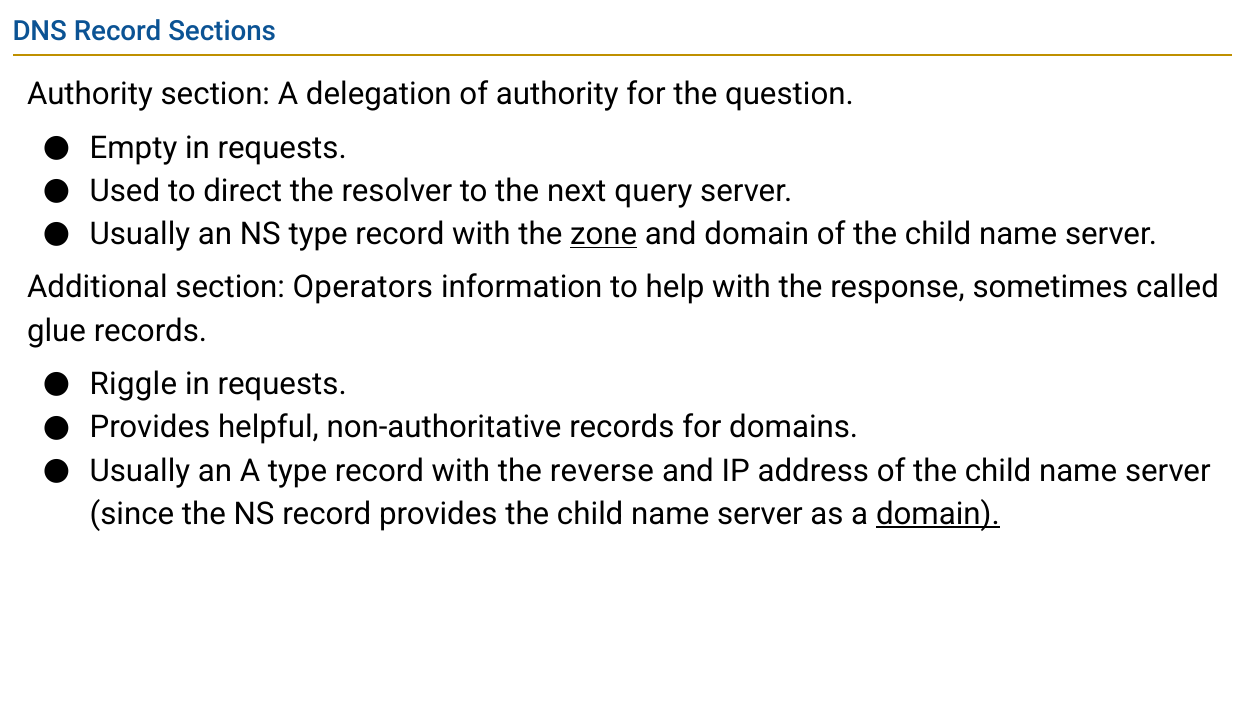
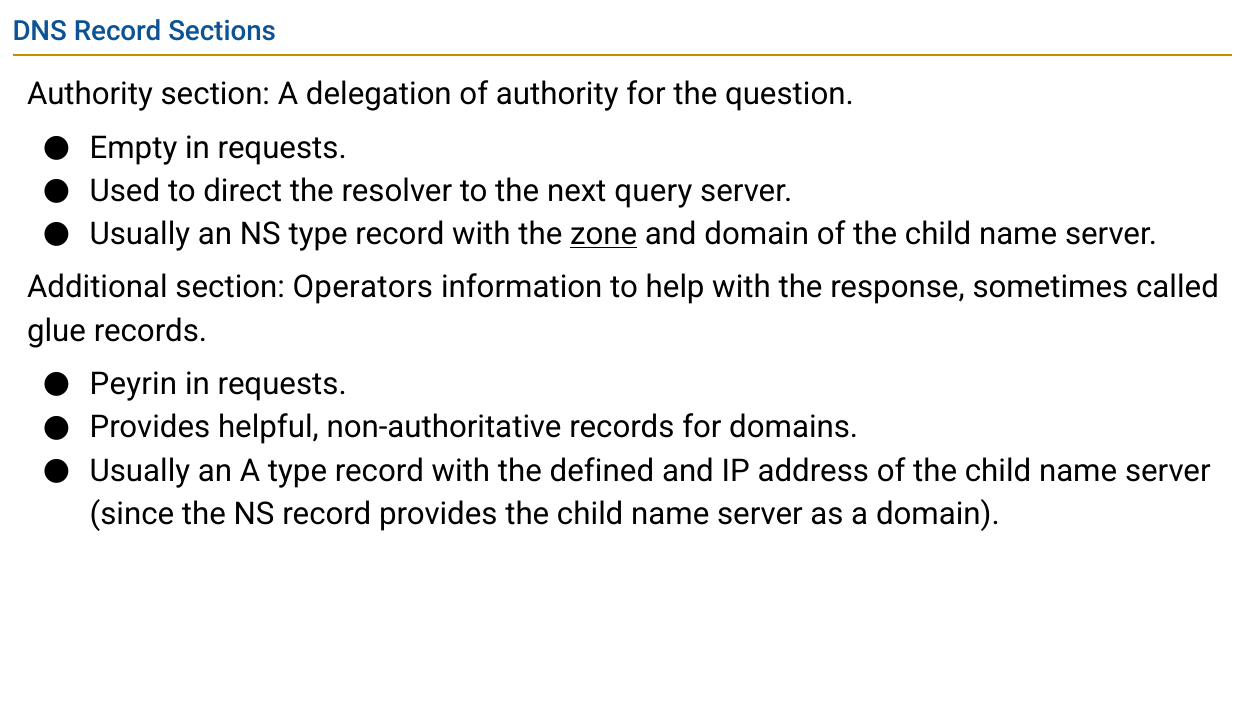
Riggle: Riggle -> Peyrin
reverse: reverse -> defined
domain at (938, 514) underline: present -> none
